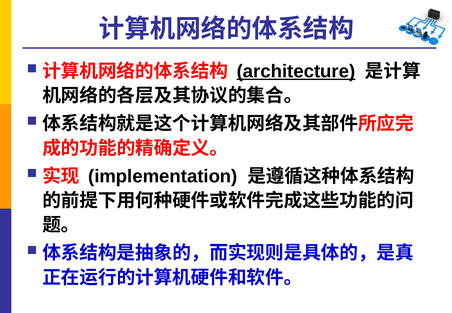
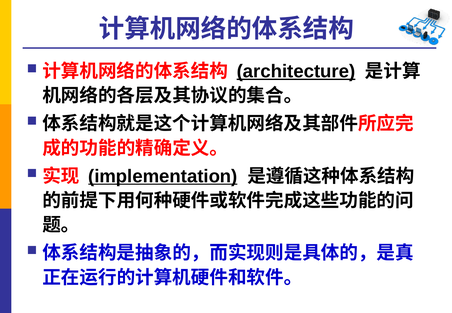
implementation underline: none -> present
